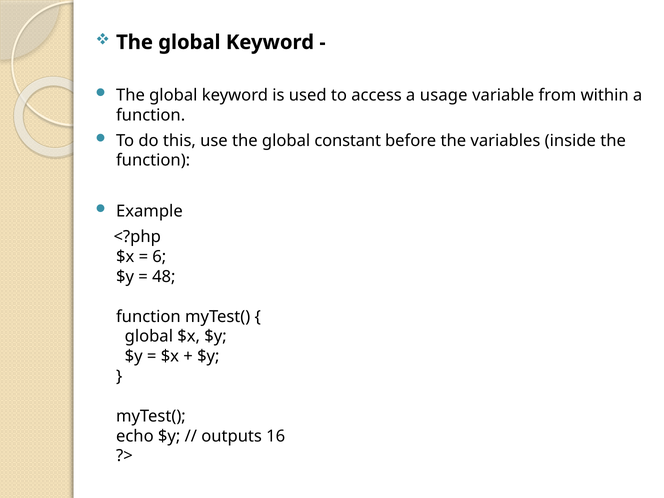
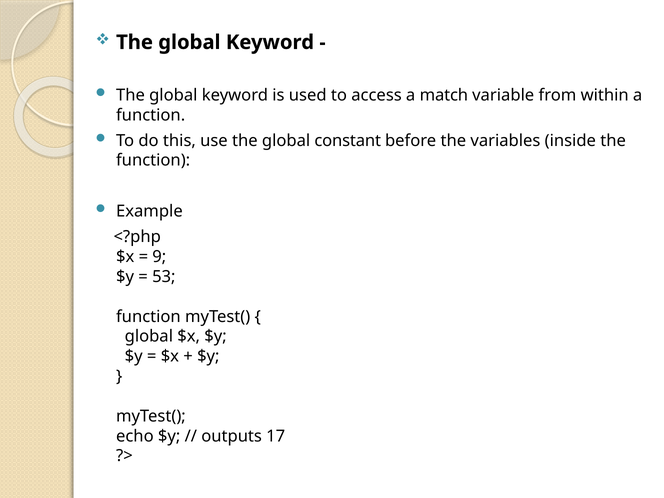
usage: usage -> match
6: 6 -> 9
48: 48 -> 53
16: 16 -> 17
